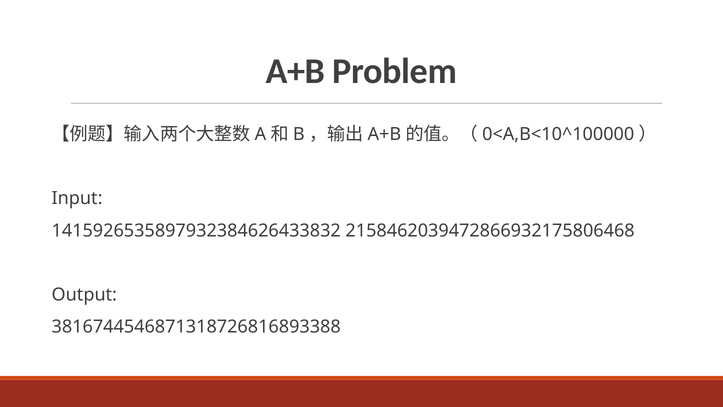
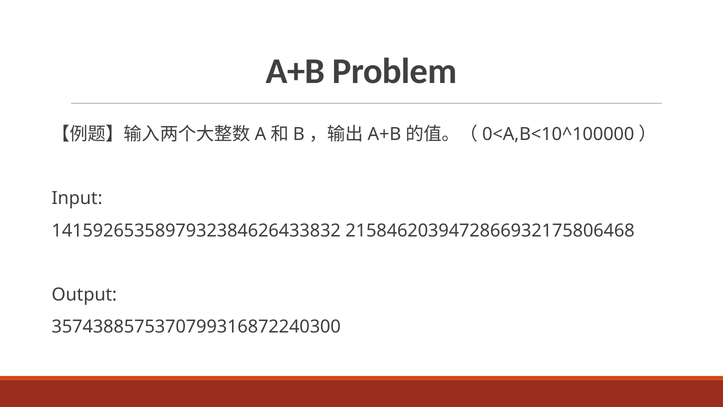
3816744546871318726816893388: 3816744546871318726816893388 -> 3574388575370799316872240300
